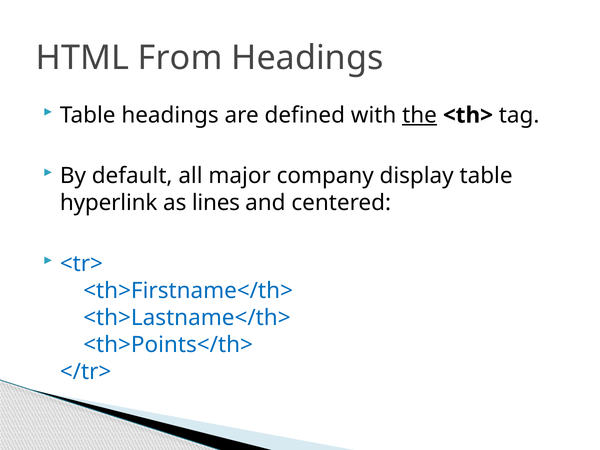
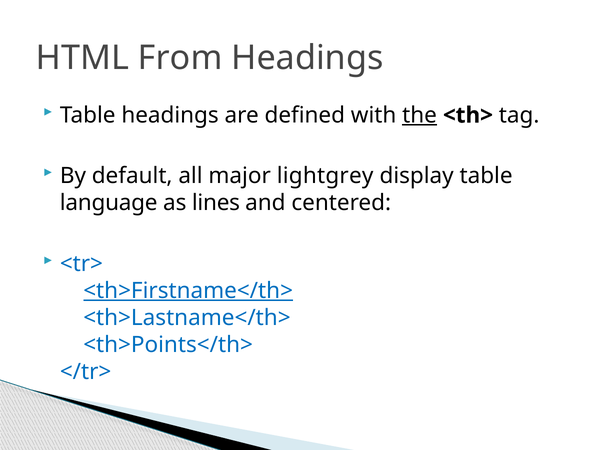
company: company -> lightgrey
hyperlink: hyperlink -> language
<th>Firstname</th> underline: none -> present
